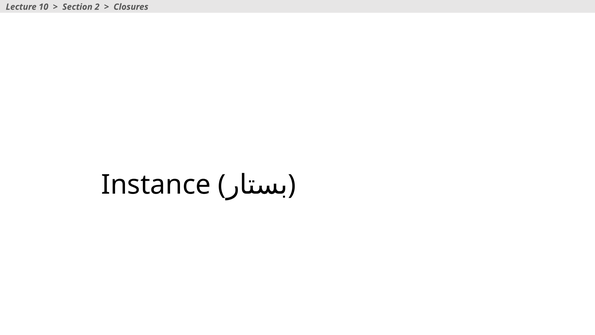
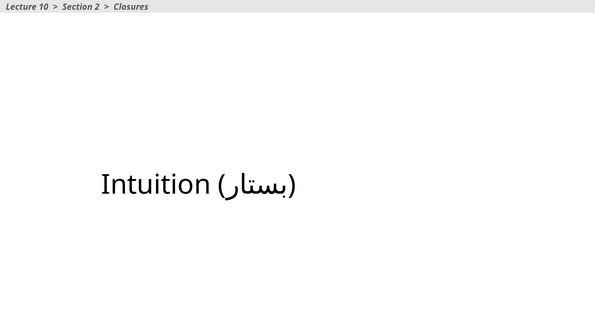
Instance: Instance -> Intuition
